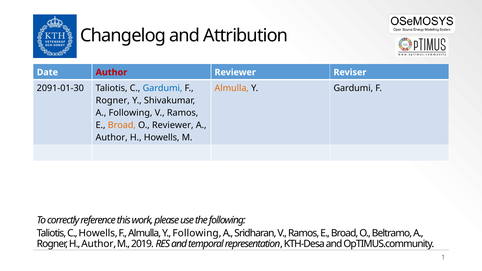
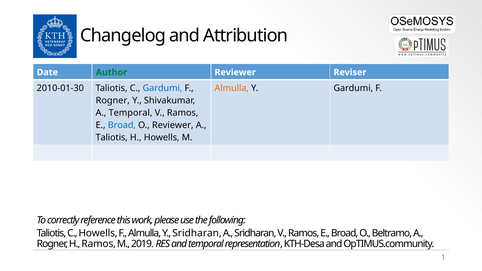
Author at (111, 72) colour: red -> green
2091-01-30: 2091-01-30 -> 2010-01-30
A Following: Following -> Temporal
Broad at (122, 125) colour: orange -> blue
Author at (112, 137): Author -> Taliotis
Y Following: Following -> Sridharan
H Author: Author -> Ramos
